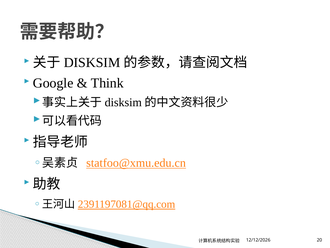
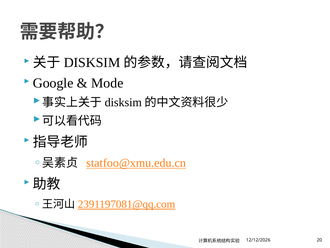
Think: Think -> Mode
